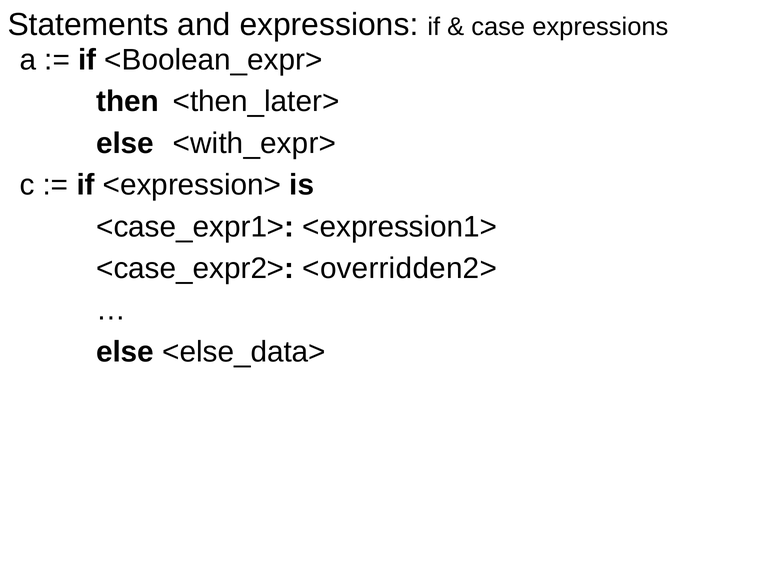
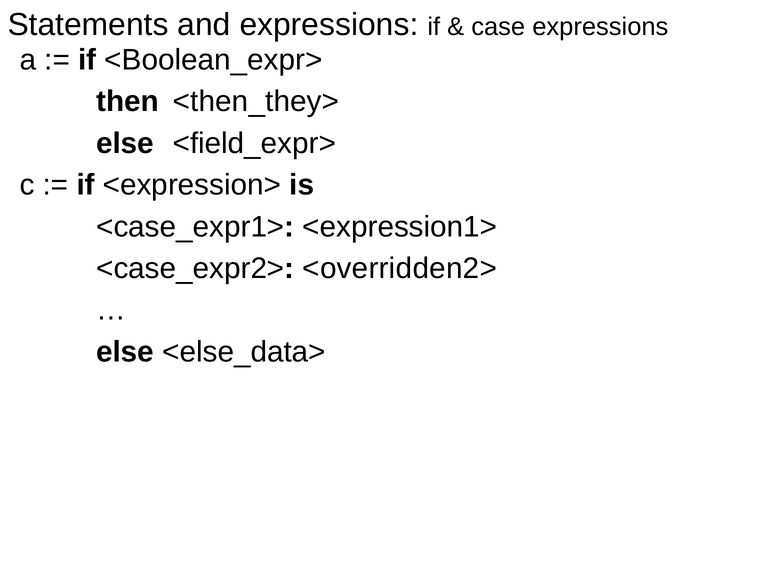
<then_later>: <then_later> -> <then_they>
<with_expr>: <with_expr> -> <field_expr>
